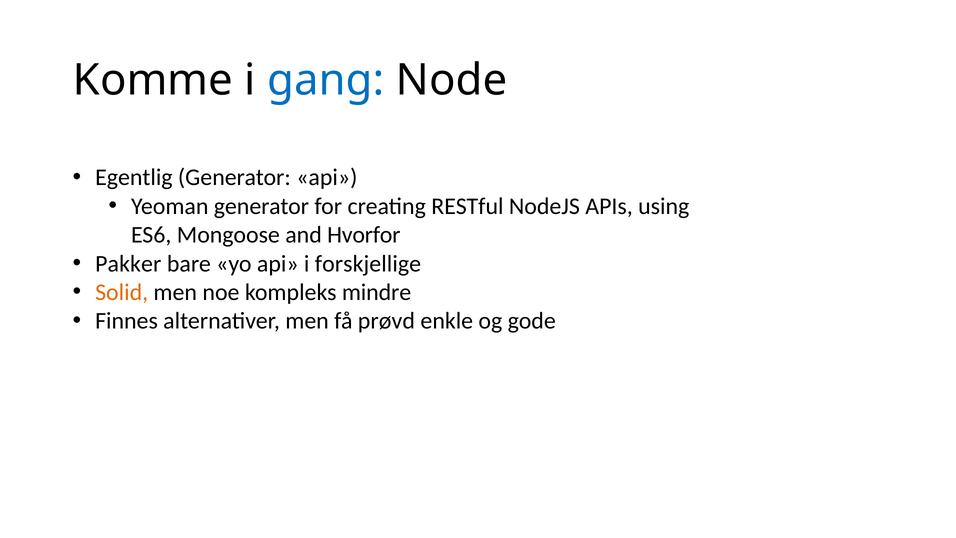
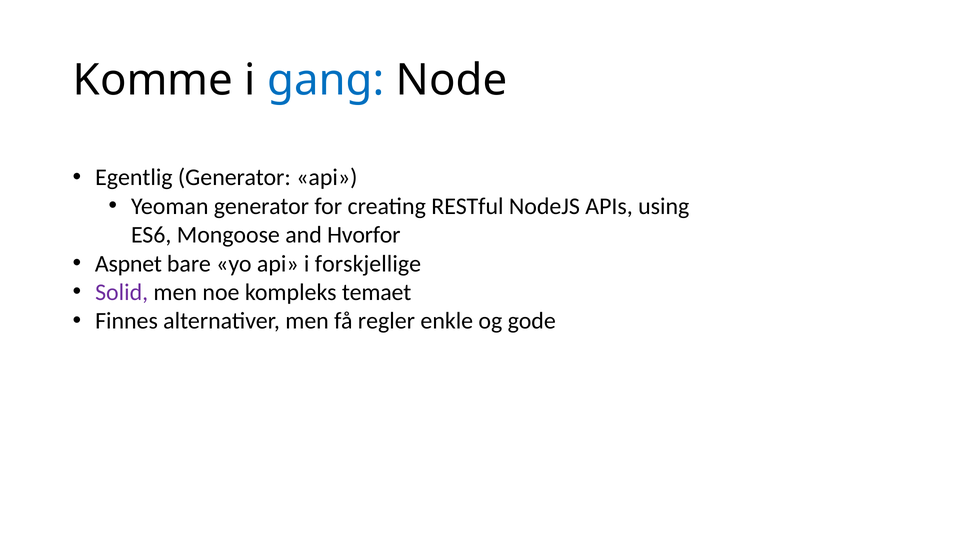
Pakker: Pakker -> Aspnet
Solid colour: orange -> purple
mindre: mindre -> temaet
prøvd: prøvd -> regler
